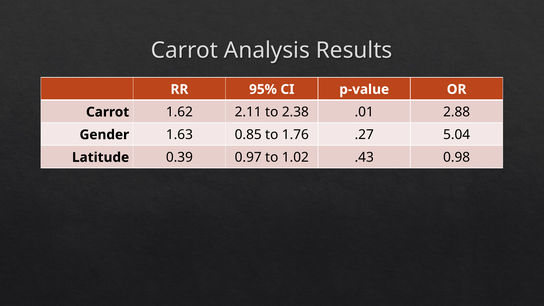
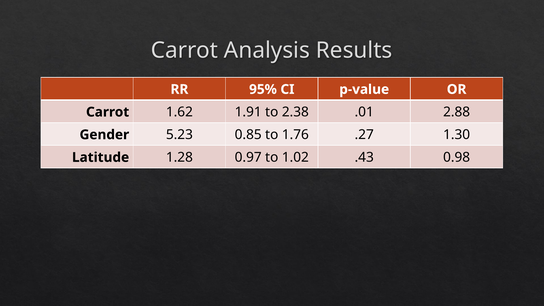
2.11: 2.11 -> 1.91
1.63: 1.63 -> 5.23
5.04: 5.04 -> 1.30
0.39: 0.39 -> 1.28
